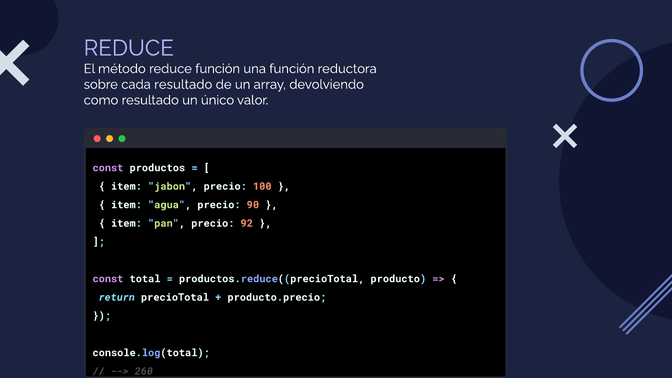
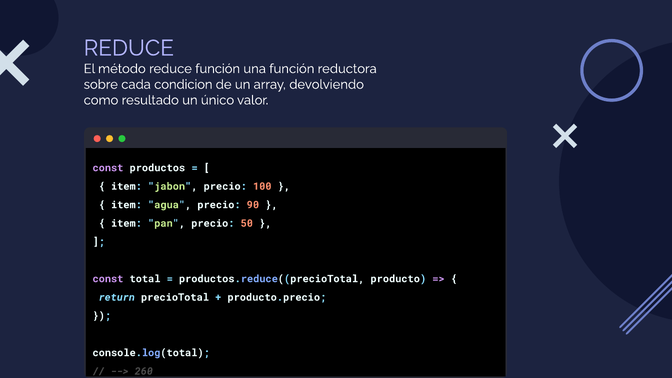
cada resultado: resultado -> condicion
92: 92 -> 50
